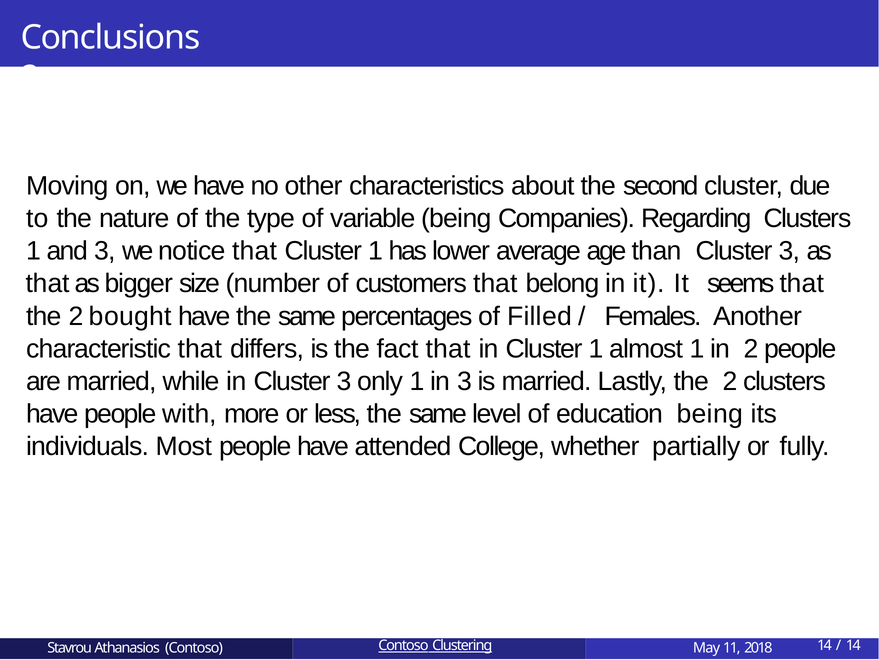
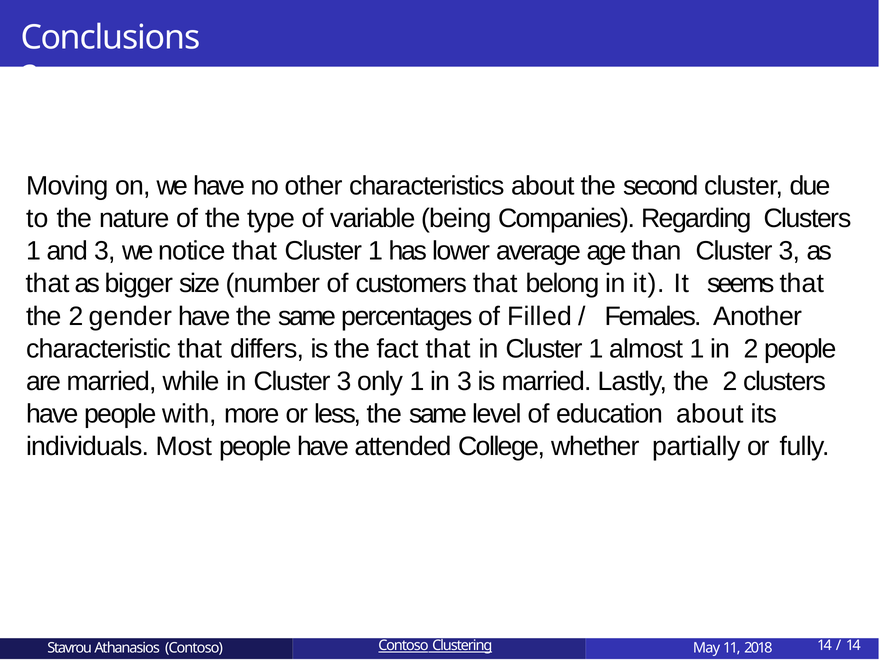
bought: bought -> gender
education being: being -> about
